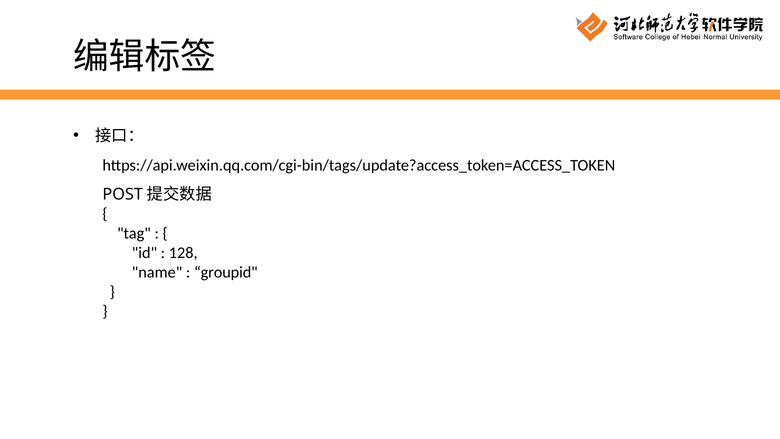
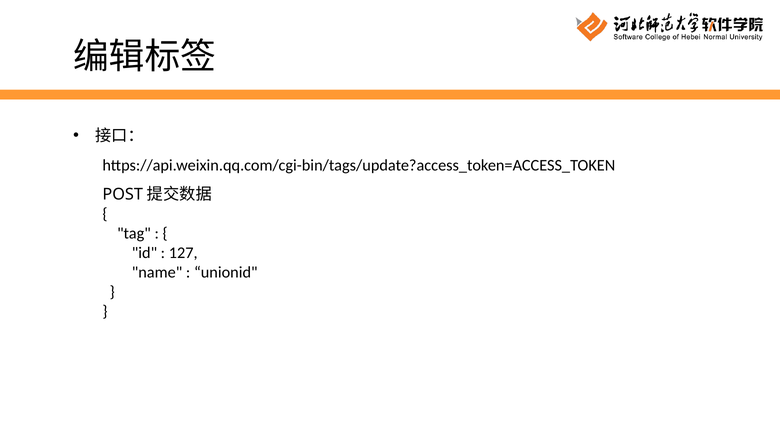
128: 128 -> 127
groupid: groupid -> unionid
